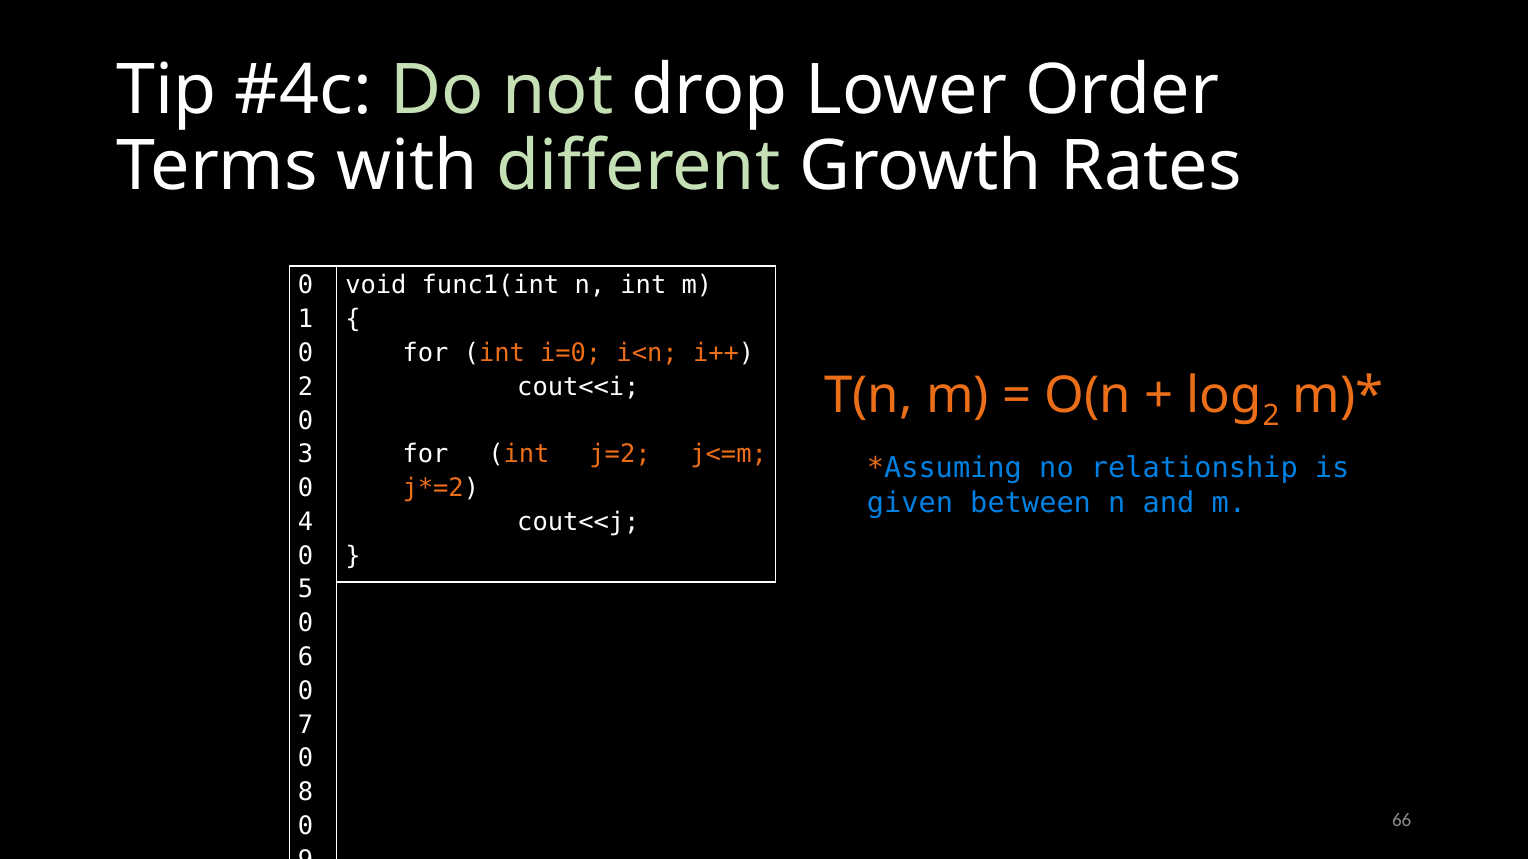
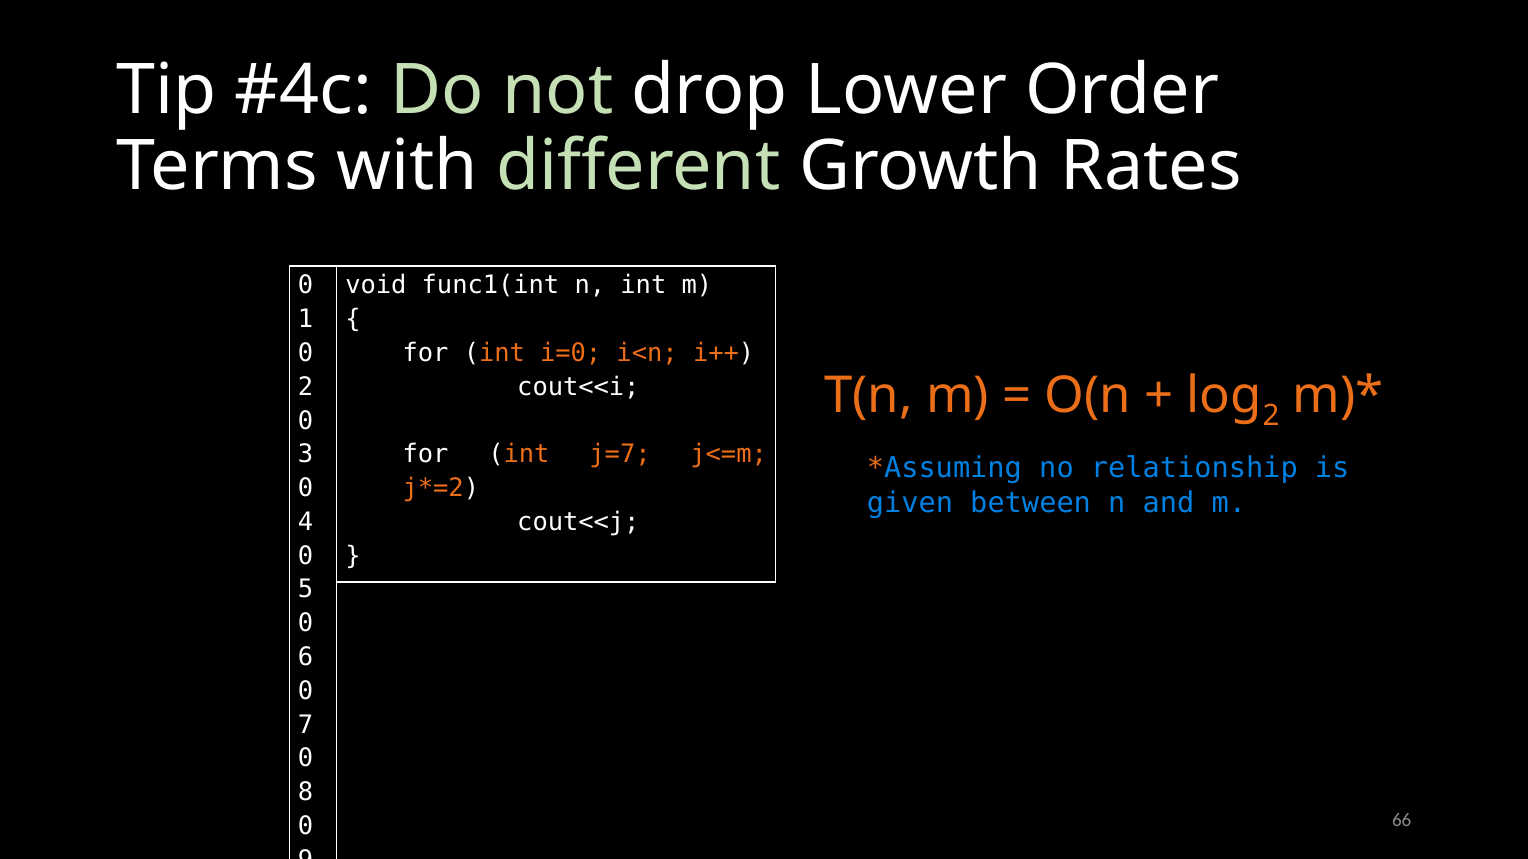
j=2: j=2 -> j=7
